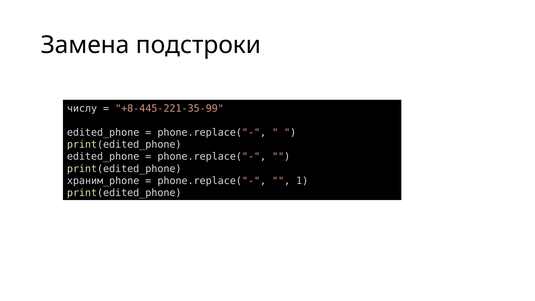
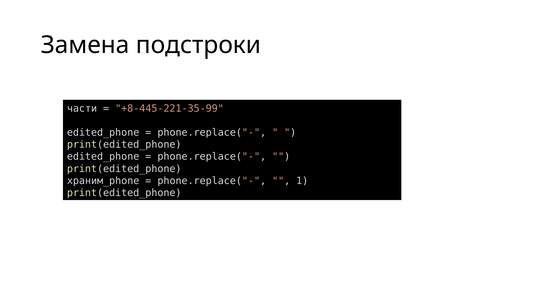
числу: числу -> части
